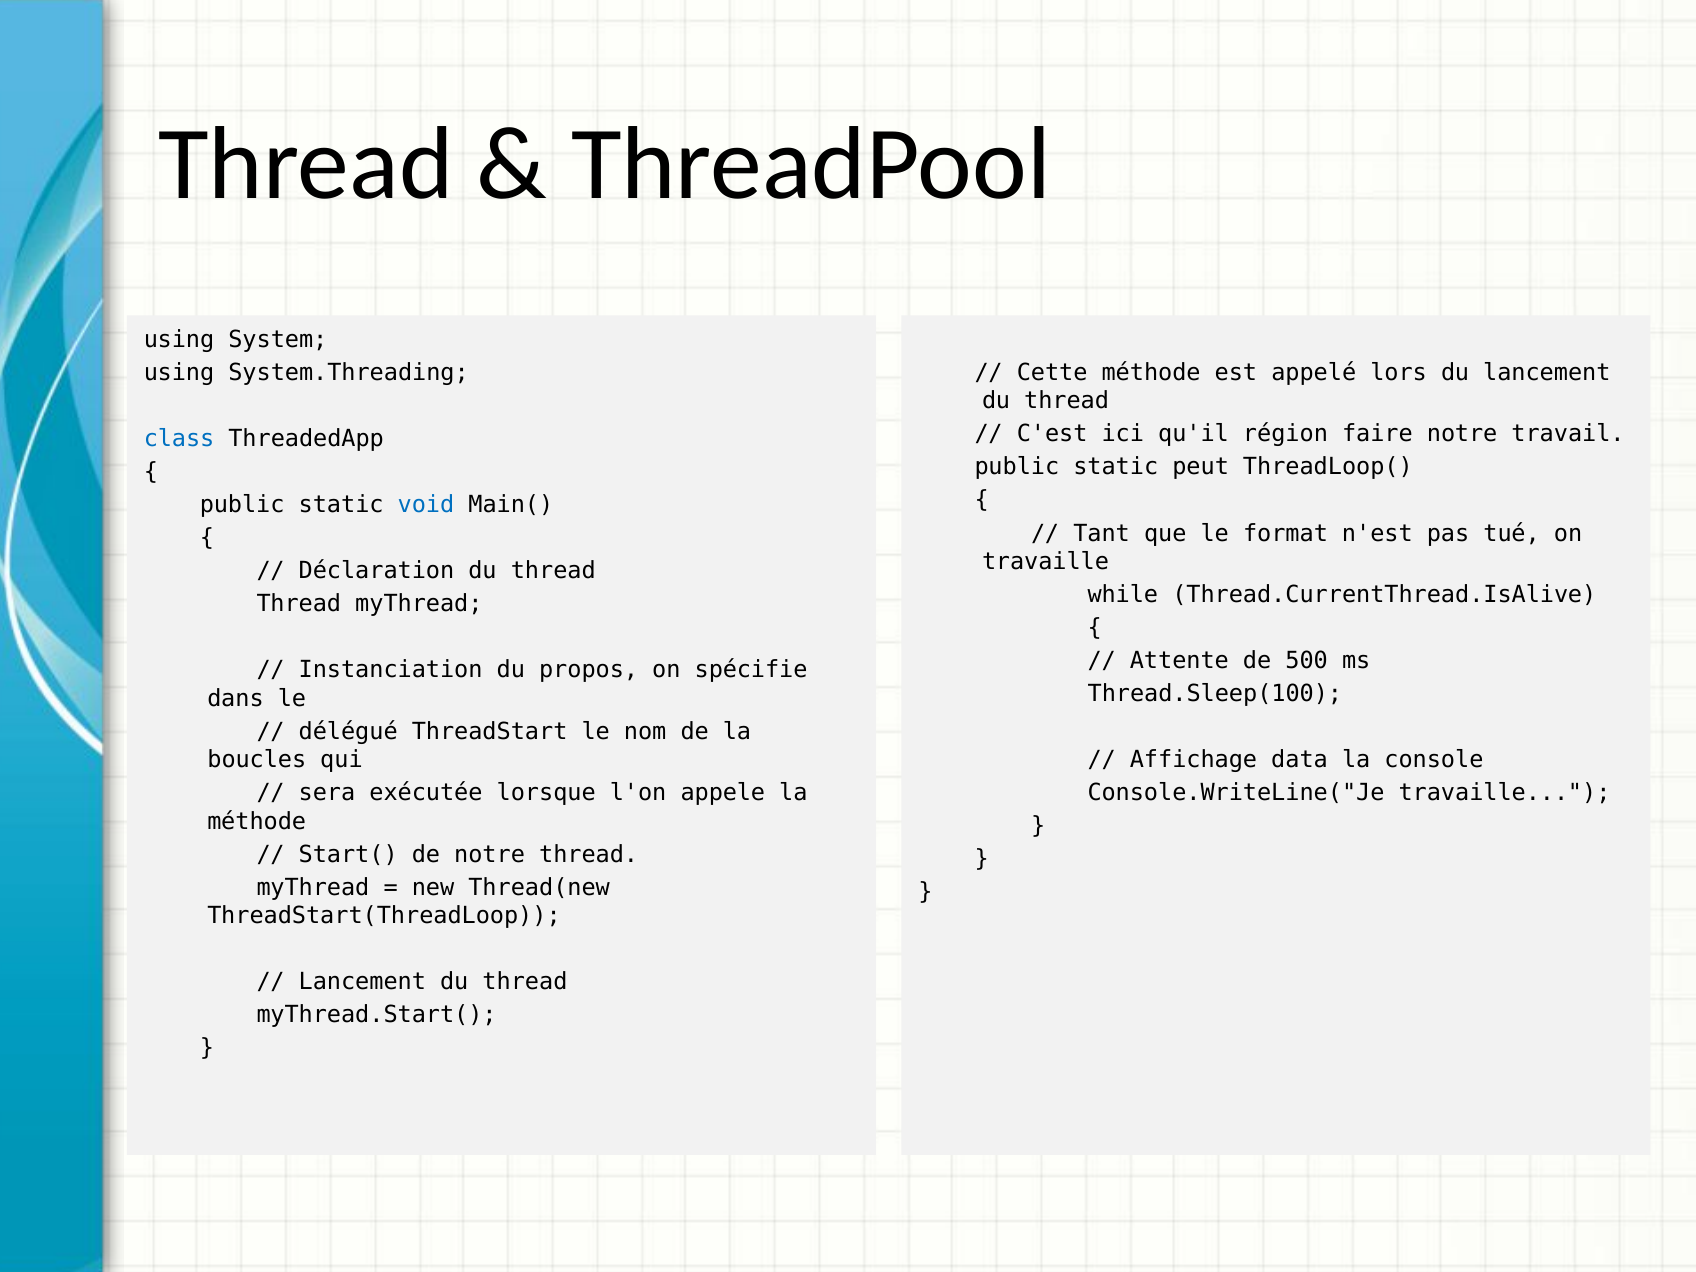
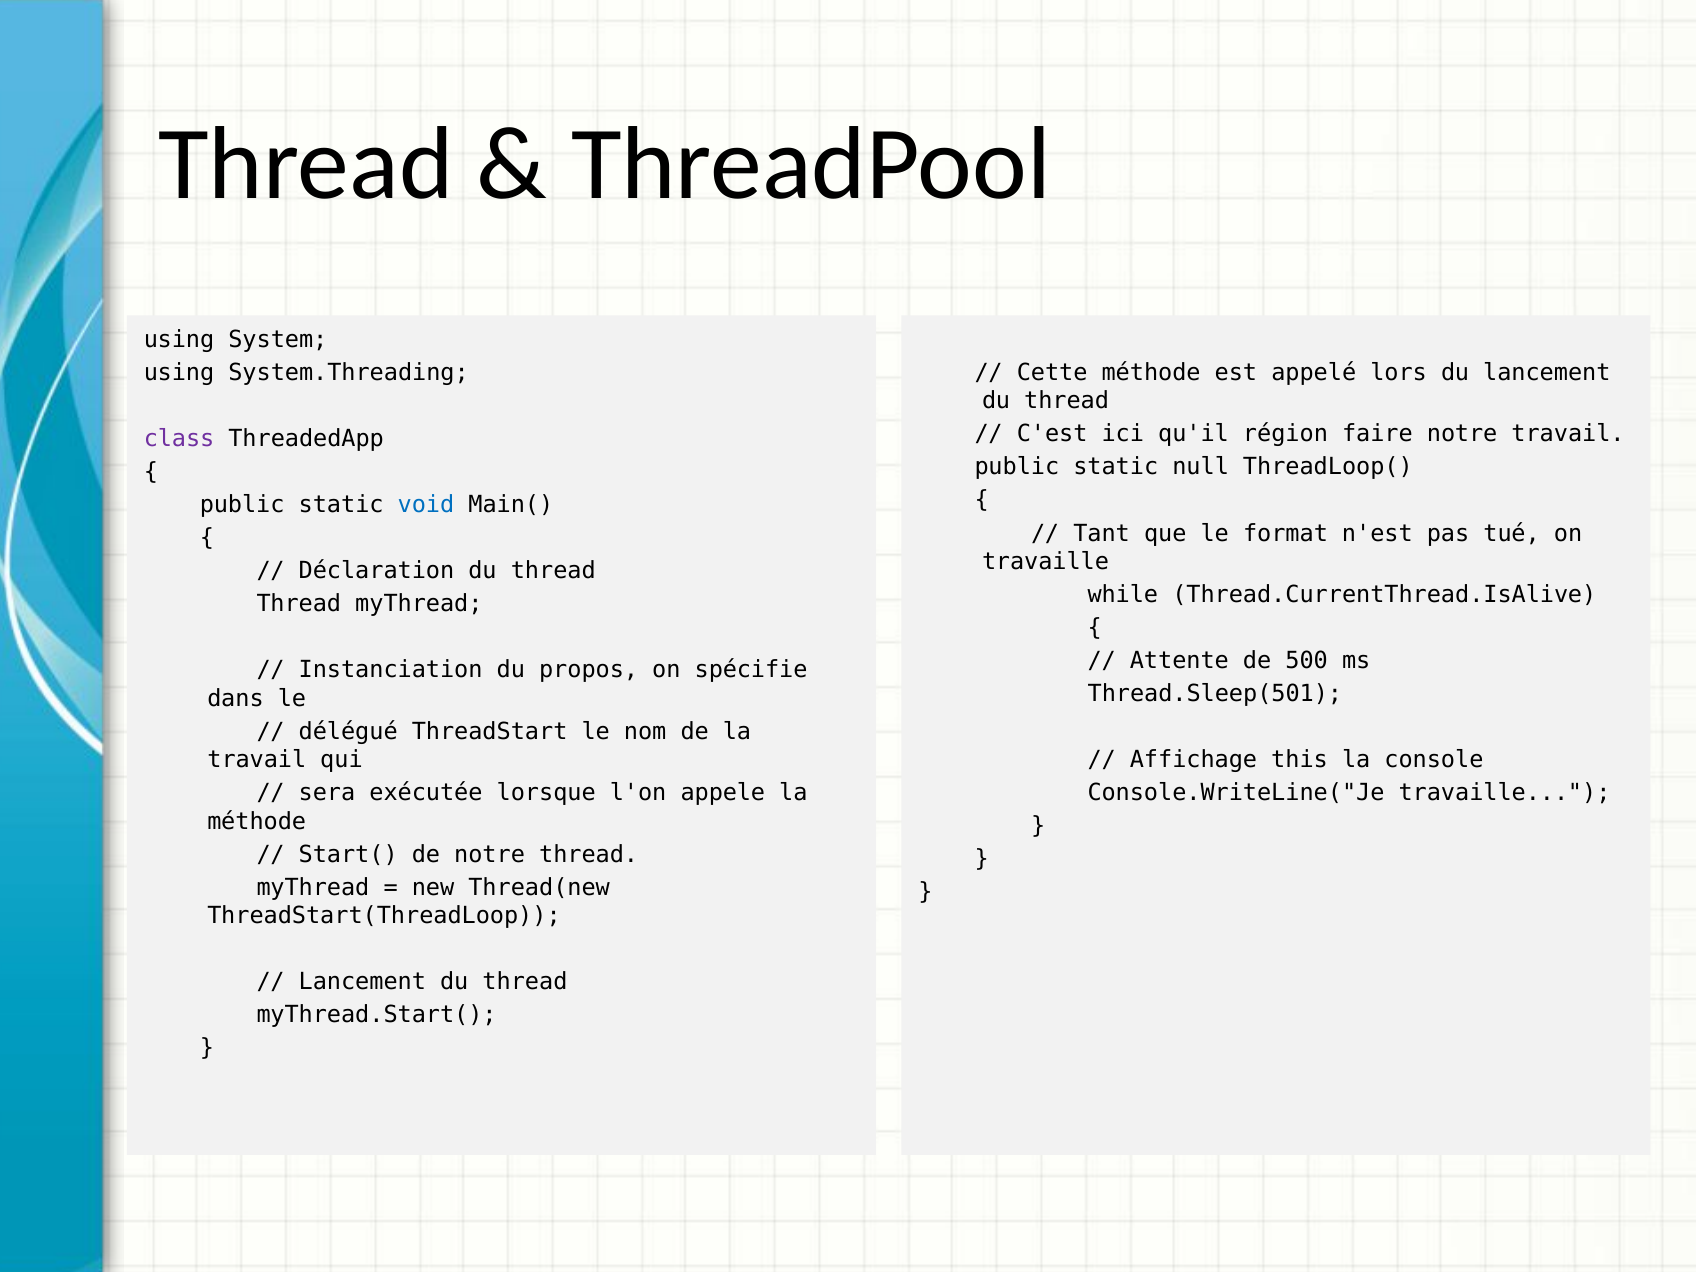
class colour: blue -> purple
peut: peut -> null
Thread.Sleep(100: Thread.Sleep(100 -> Thread.Sleep(501
boucles at (257, 760): boucles -> travail
data: data -> this
